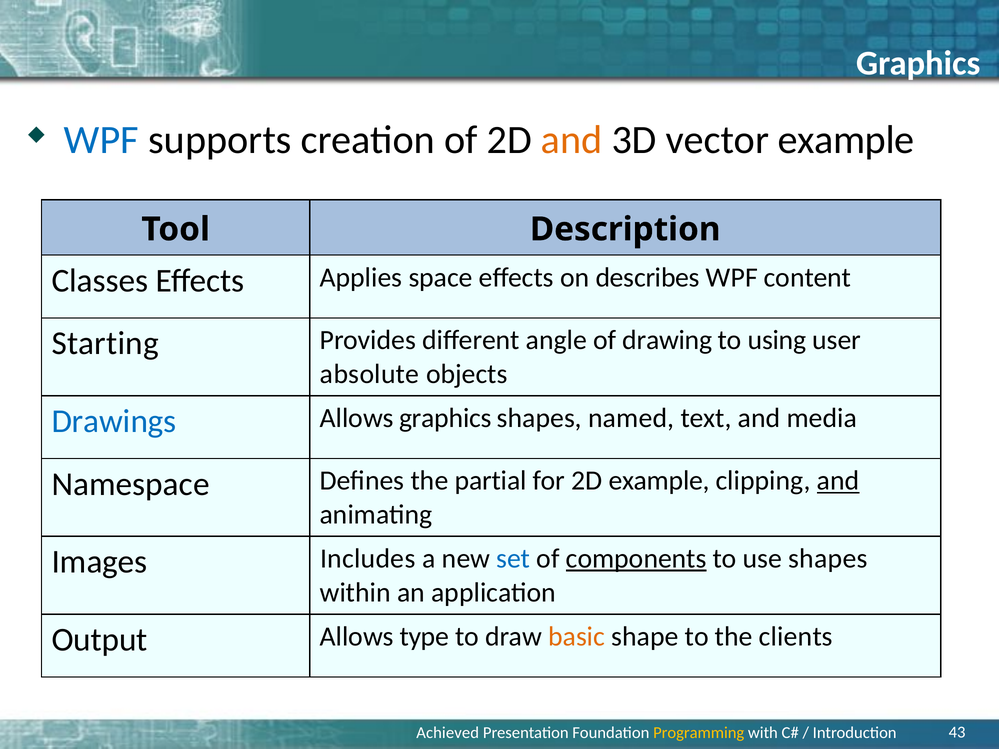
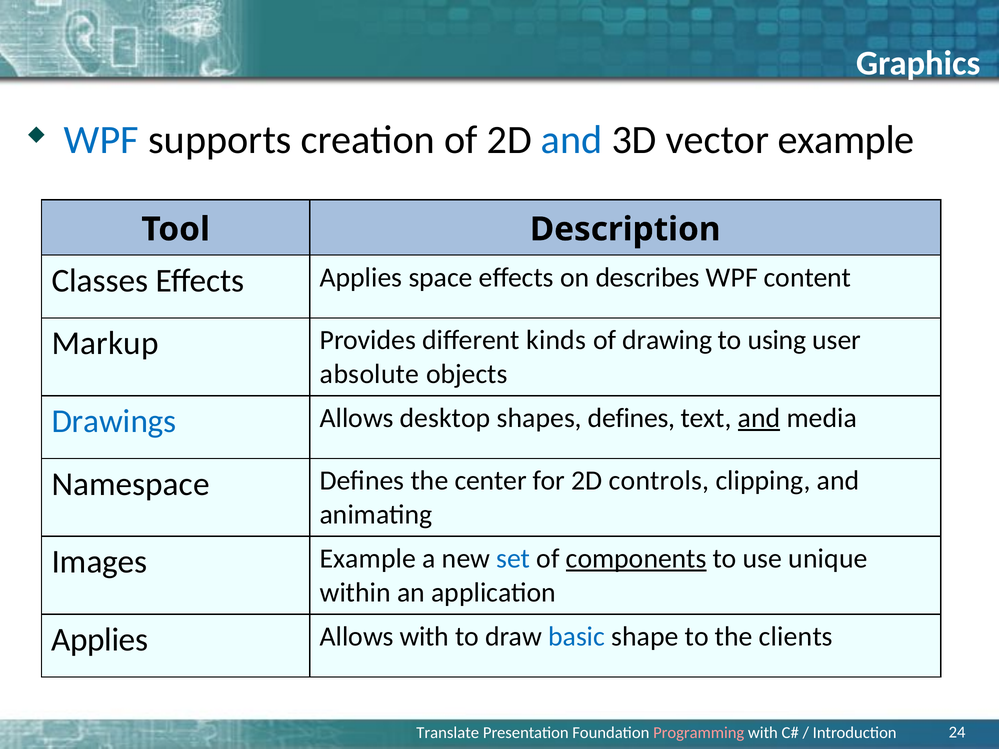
and at (572, 140) colour: orange -> blue
Starting: Starting -> Markup
angle: angle -> kinds
Allows graphics: graphics -> desktop
shapes named: named -> defines
and at (759, 418) underline: none -> present
partial: partial -> center
2D example: example -> controls
and at (838, 481) underline: present -> none
Images Includes: Includes -> Example
use shapes: shapes -> unique
Output at (100, 640): Output -> Applies
Allows type: type -> with
basic colour: orange -> blue
Achieved: Achieved -> Translate
Programming colour: yellow -> pink
43: 43 -> 24
